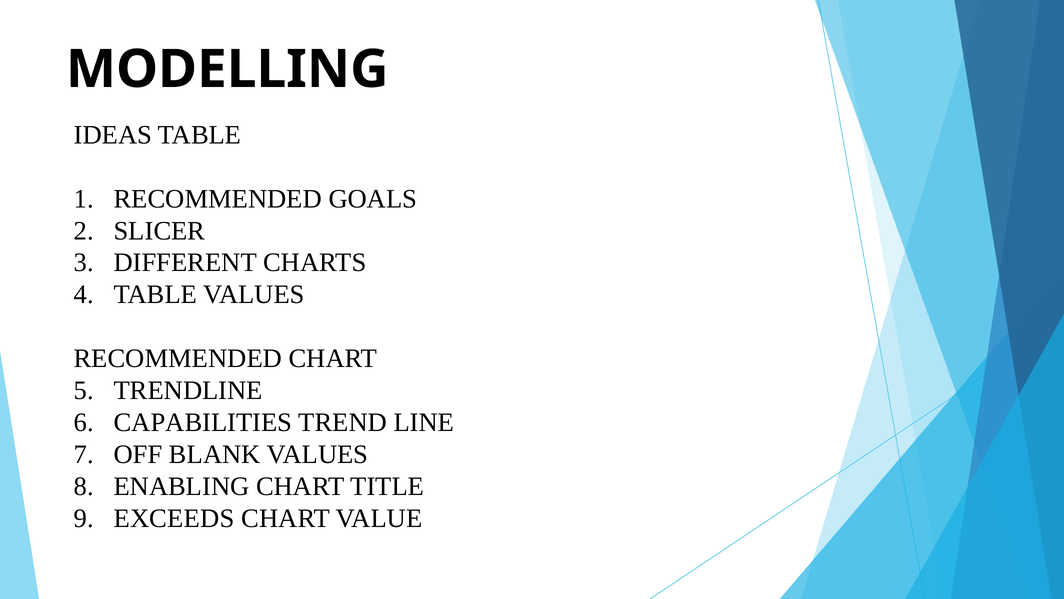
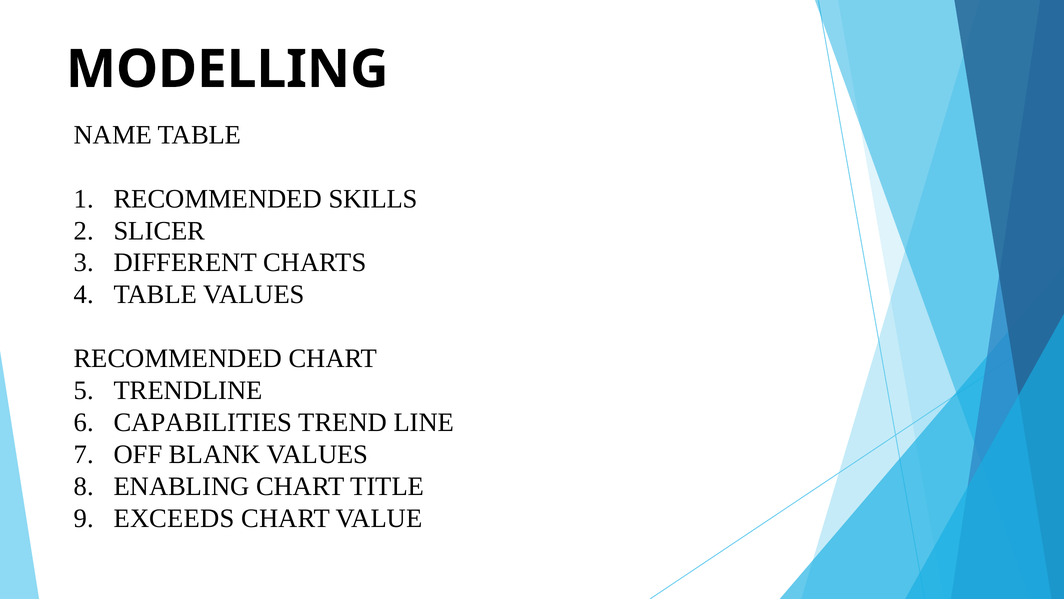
IDEAS: IDEAS -> NAME
GOALS: GOALS -> SKILLS
